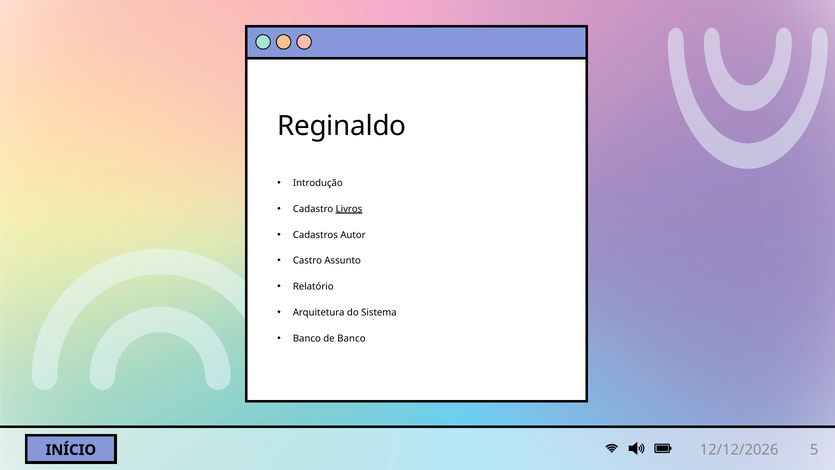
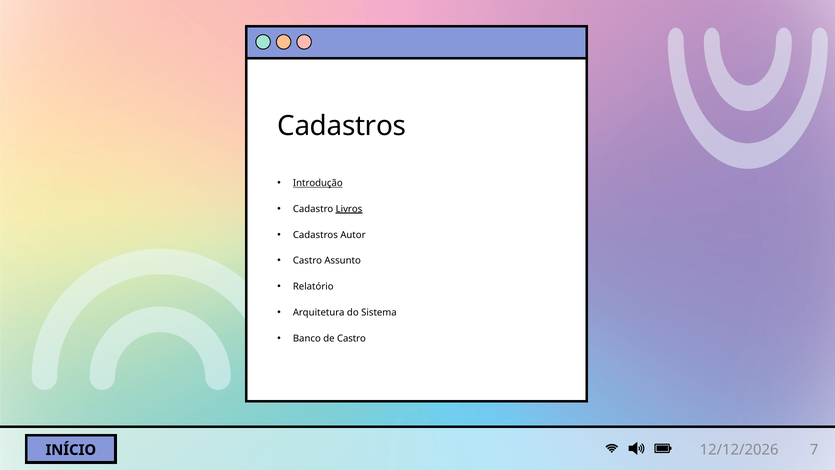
Reginaldo at (342, 126): Reginaldo -> Cadastros
Introdução underline: none -> present
de Banco: Banco -> Castro
5: 5 -> 7
